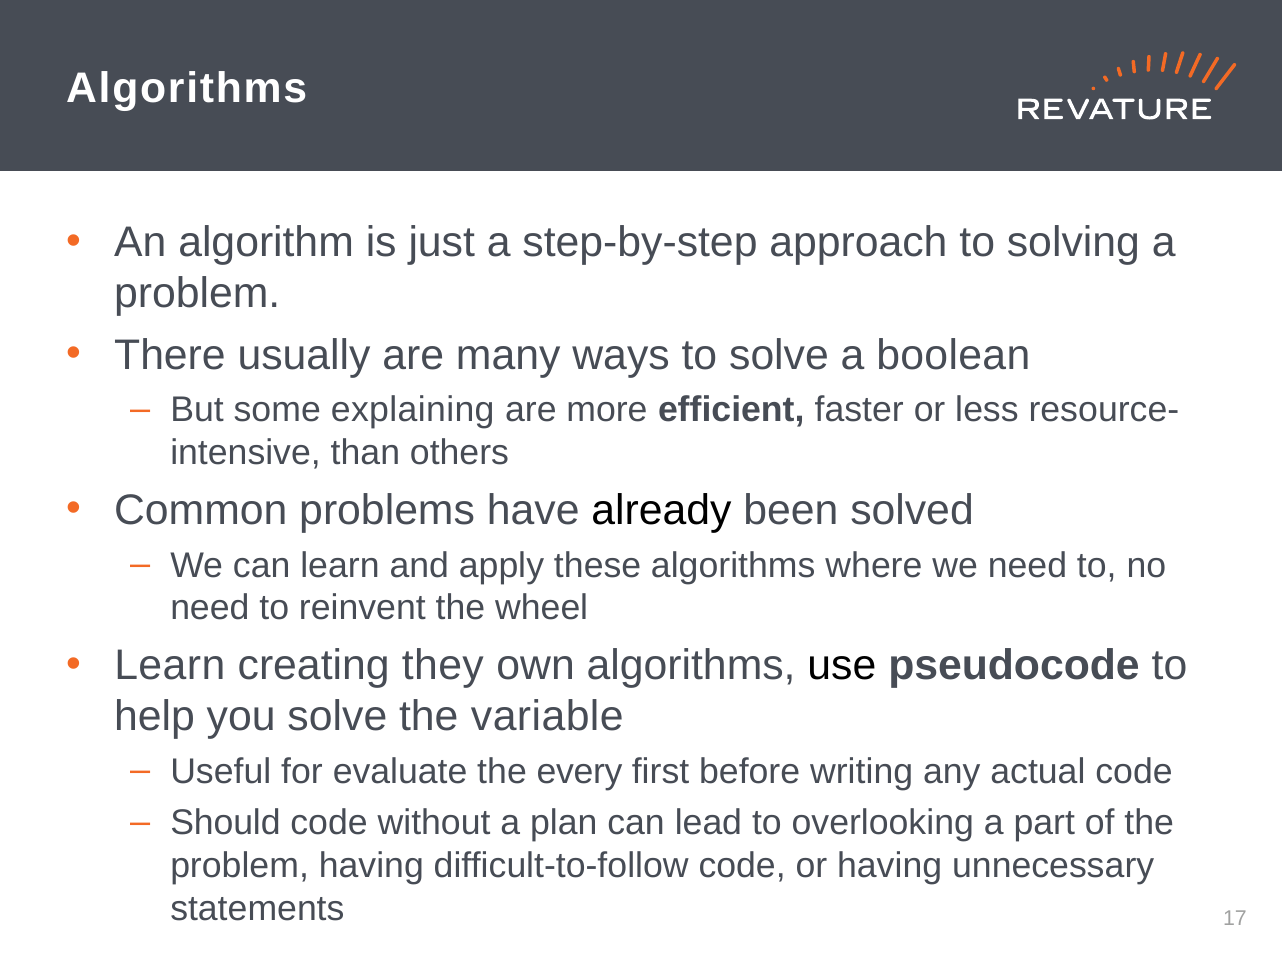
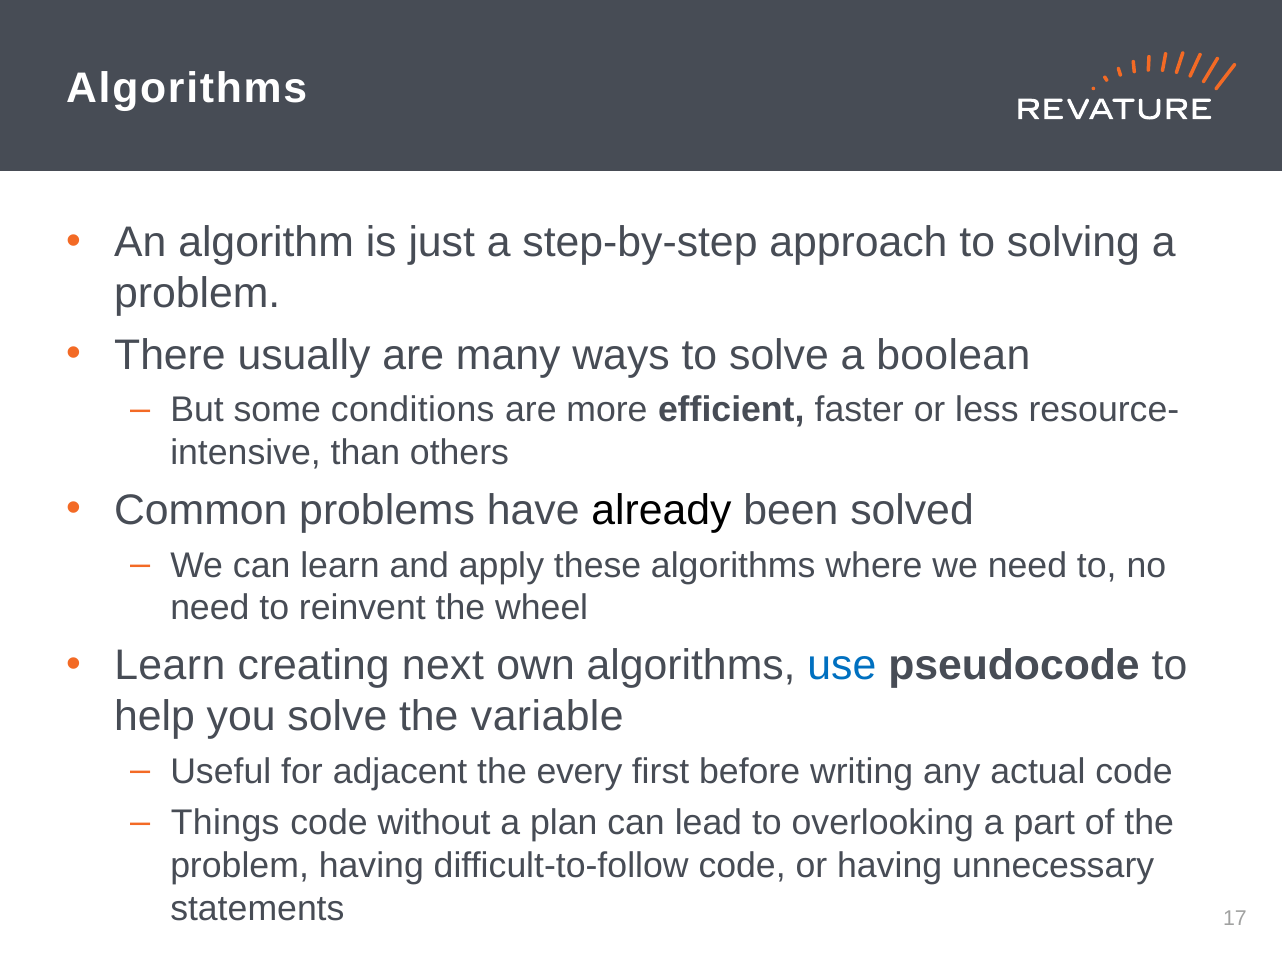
explaining: explaining -> conditions
they: they -> next
use colour: black -> blue
evaluate: evaluate -> adjacent
Should: Should -> Things
